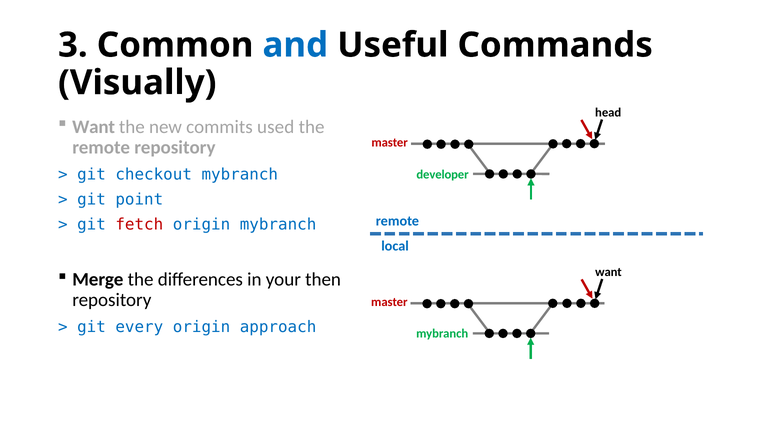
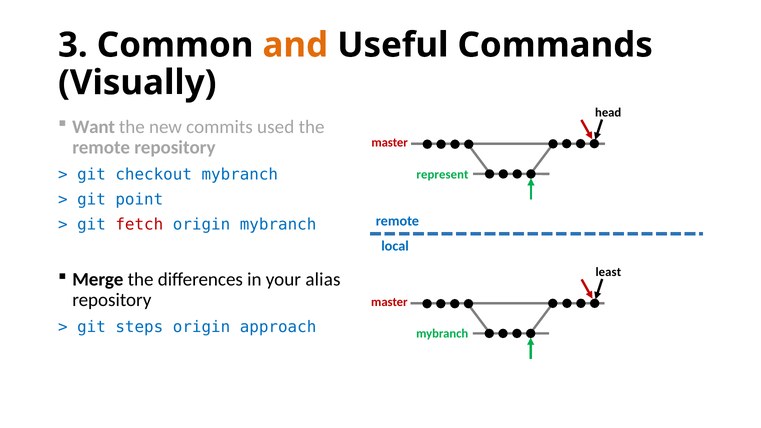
and colour: blue -> orange
developer: developer -> represent
want at (608, 272): want -> least
then: then -> alias
every: every -> steps
